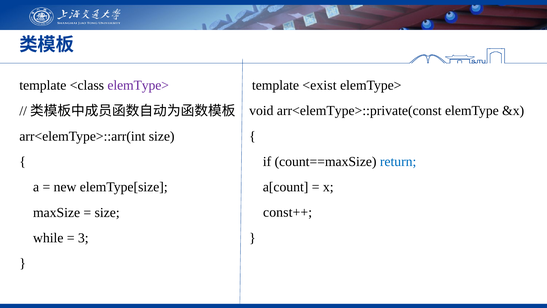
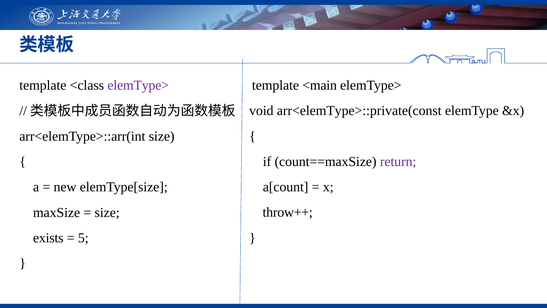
<exist: <exist -> <main
return colour: blue -> purple
const++: const++ -> throw++
while: while -> exists
3: 3 -> 5
